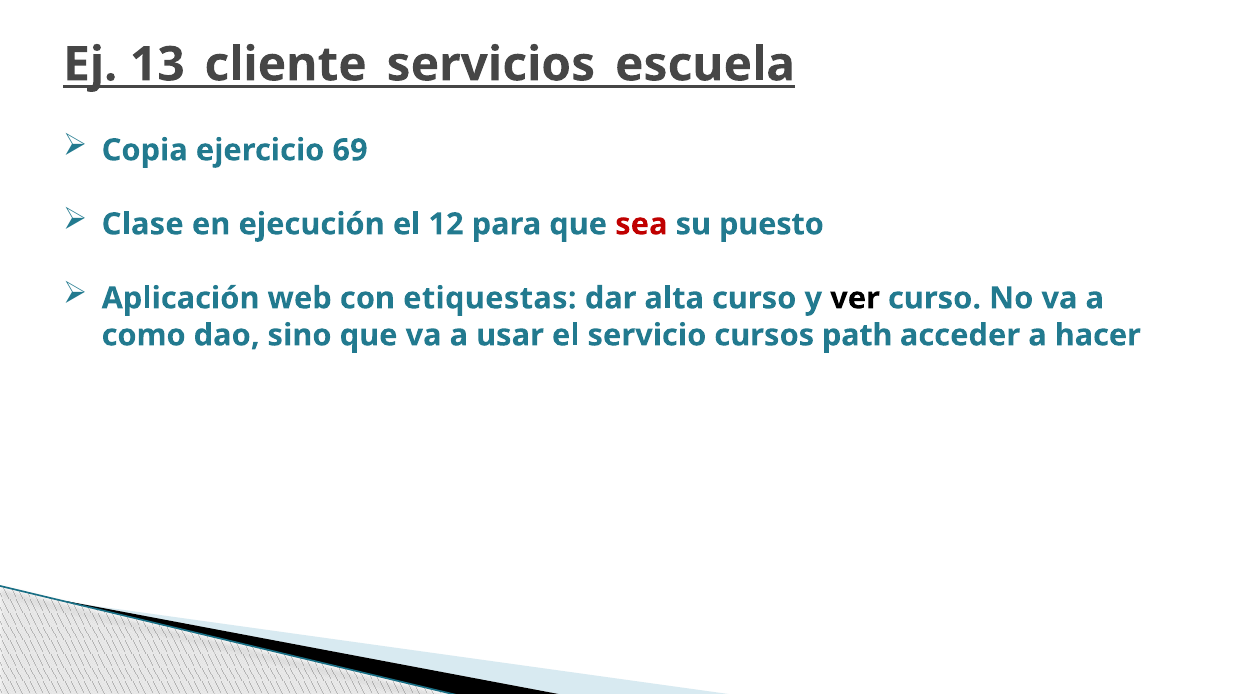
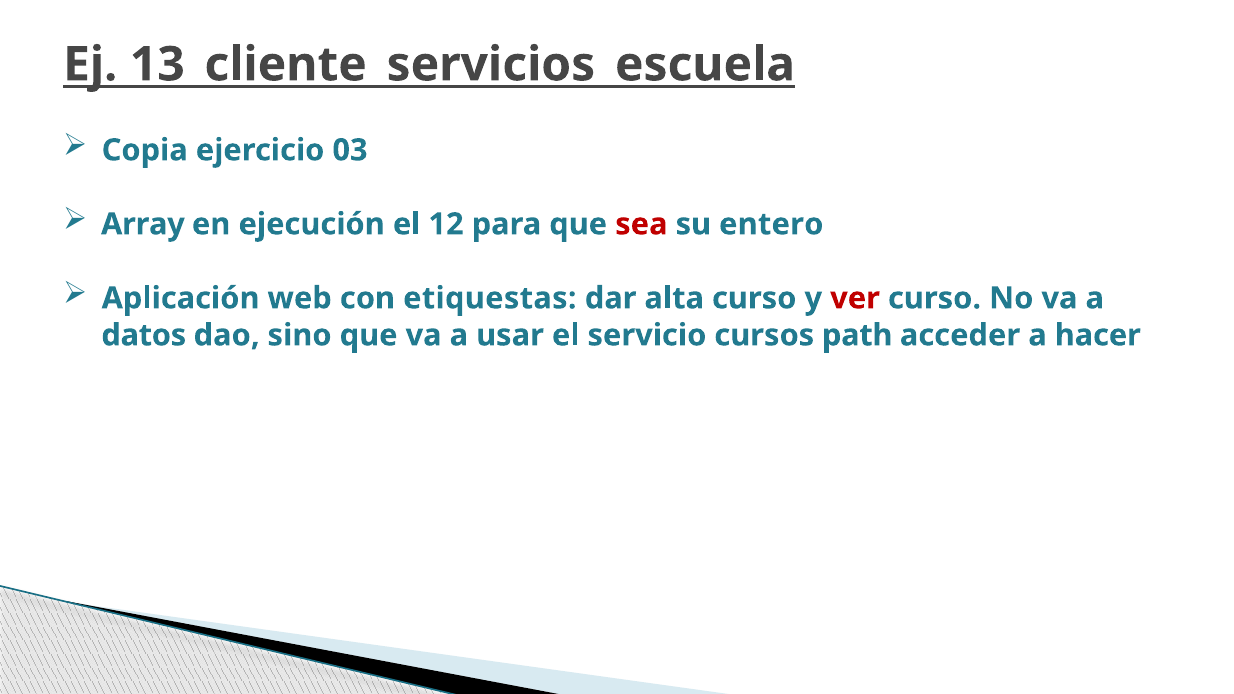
69: 69 -> 03
Clase: Clase -> Array
puesto: puesto -> entero
ver colour: black -> red
como: como -> datos
